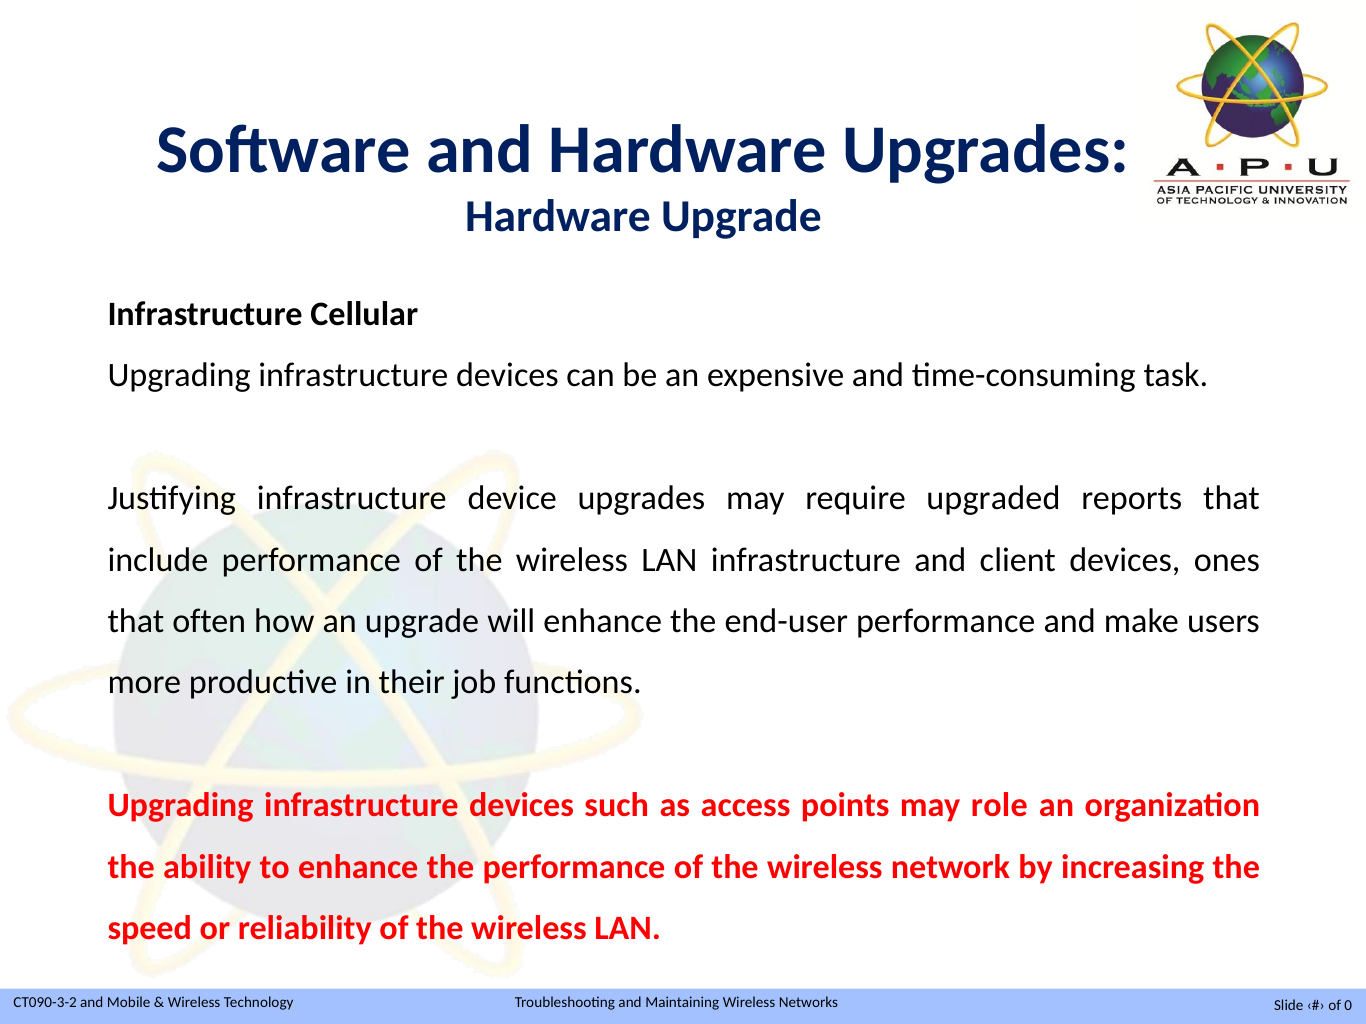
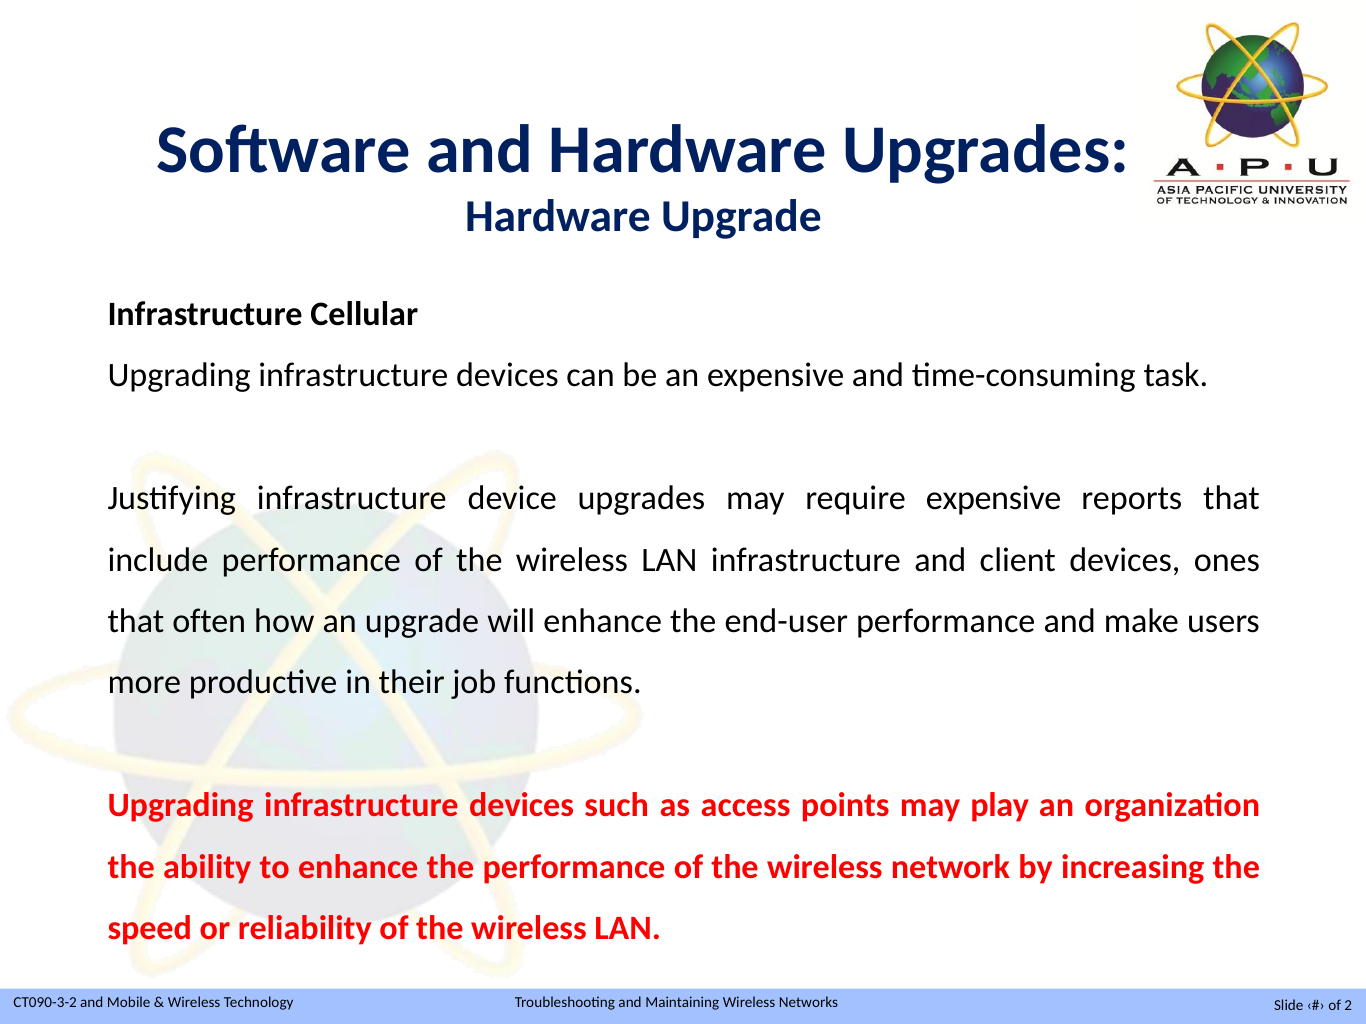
require upgraded: upgraded -> expensive
role: role -> play
0: 0 -> 2
